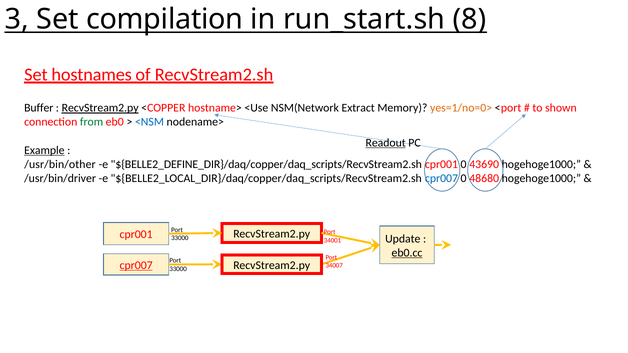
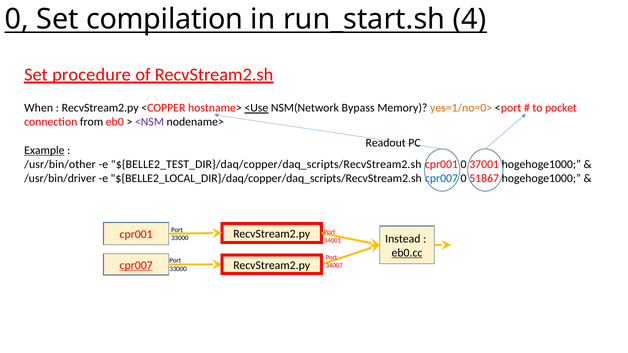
3 at (17, 19): 3 -> 0
8: 8 -> 4
hostnames: hostnames -> procedure
Buffer: Buffer -> When
RecvStream2.py at (100, 108) underline: present -> none
<Use underline: none -> present
Extract: Extract -> Bypass
shown: shown -> pocket
from colour: green -> black
<NSM colour: blue -> purple
Readout underline: present -> none
${BELLE2_DEFINE_DIR}/daq/copper/daq_scripts/RecvStream2.sh: ${BELLE2_DEFINE_DIR}/daq/copper/daq_scripts/RecvStream2.sh -> ${BELLE2_TEST_DIR}/daq/copper/daq_scripts/RecvStream2.sh
43690: 43690 -> 37001
48680: 48680 -> 51867
Update: Update -> Instead
